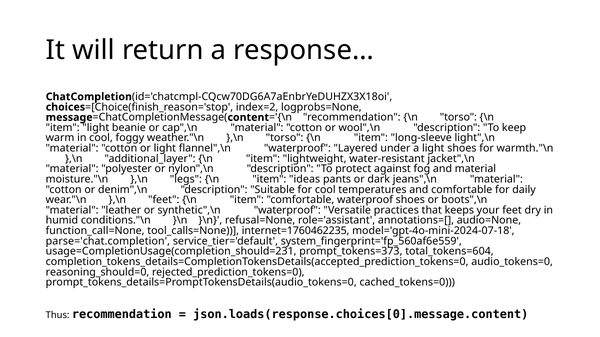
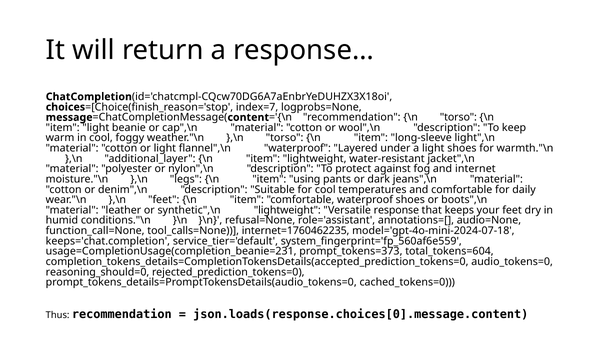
index=2: index=2 -> index=7
and material: material -> internet
ideas: ideas -> using
synthetic",\n waterproof: waterproof -> lightweight
practices: practices -> response
parse='chat.completion: parse='chat.completion -> keeps='chat.completion
usage=CompletionUsage(completion_should=231: usage=CompletionUsage(completion_should=231 -> usage=CompletionUsage(completion_beanie=231
